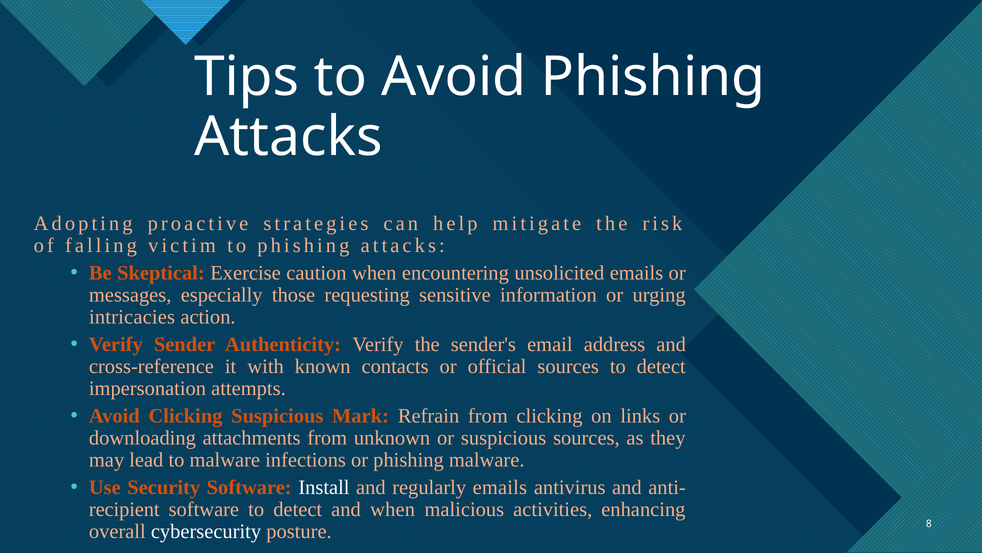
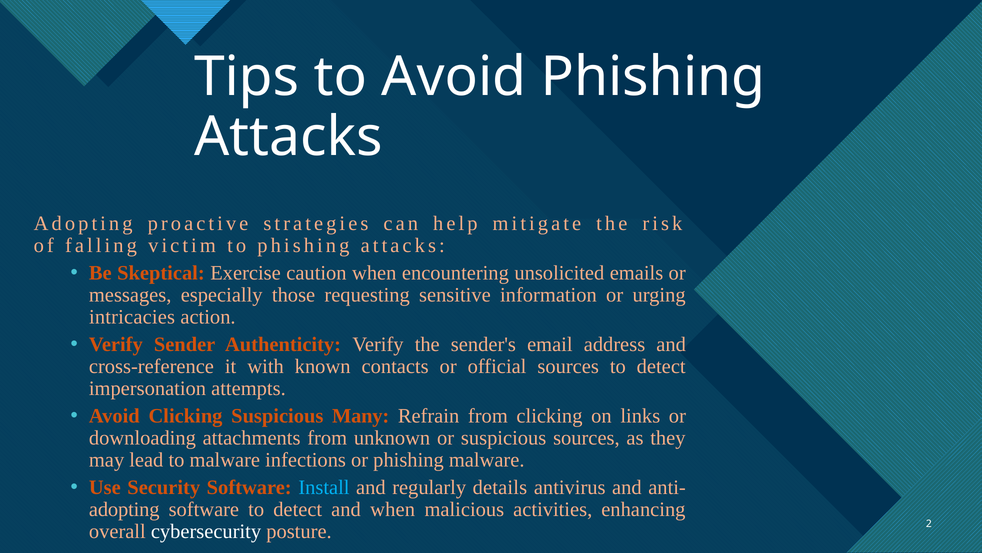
Mark: Mark -> Many
Install colour: white -> light blue
regularly emails: emails -> details
recipient at (124, 509): recipient -> adopting
8: 8 -> 2
